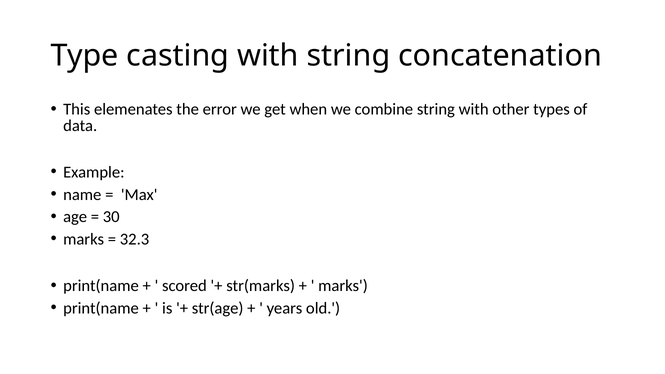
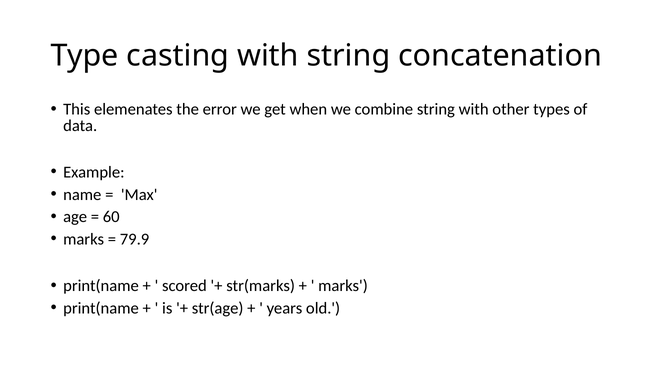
30: 30 -> 60
32.3: 32.3 -> 79.9
